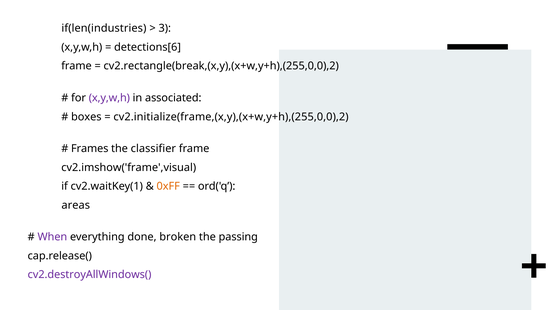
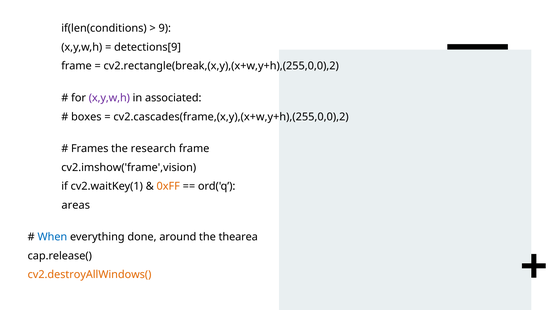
if(len(industries: if(len(industries -> if(len(conditions
3: 3 -> 9
detections[6: detections[6 -> detections[9
cv2.initialize(frame,(x,y),(x+w,y+h),(255,0,0),2: cv2.initialize(frame,(x,y),(x+w,y+h),(255,0,0),2 -> cv2.cascades(frame,(x,y),(x+w,y+h),(255,0,0),2
classifier: classifier -> research
cv2.imshow('frame',visual: cv2.imshow('frame',visual -> cv2.imshow('frame',vision
When colour: purple -> blue
broken: broken -> around
passing: passing -> thearea
cv2.destroyAllWindows( colour: purple -> orange
